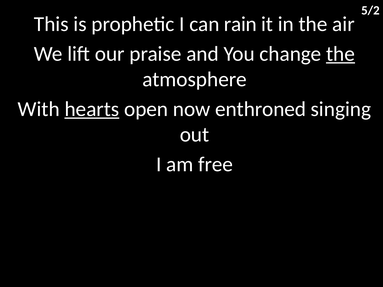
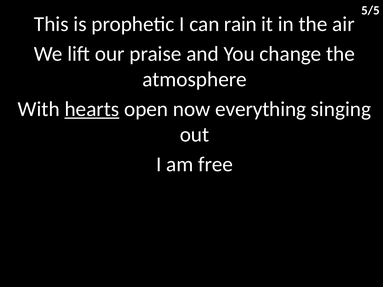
5/2: 5/2 -> 5/5
the at (341, 54) underline: present -> none
enthroned: enthroned -> everything
